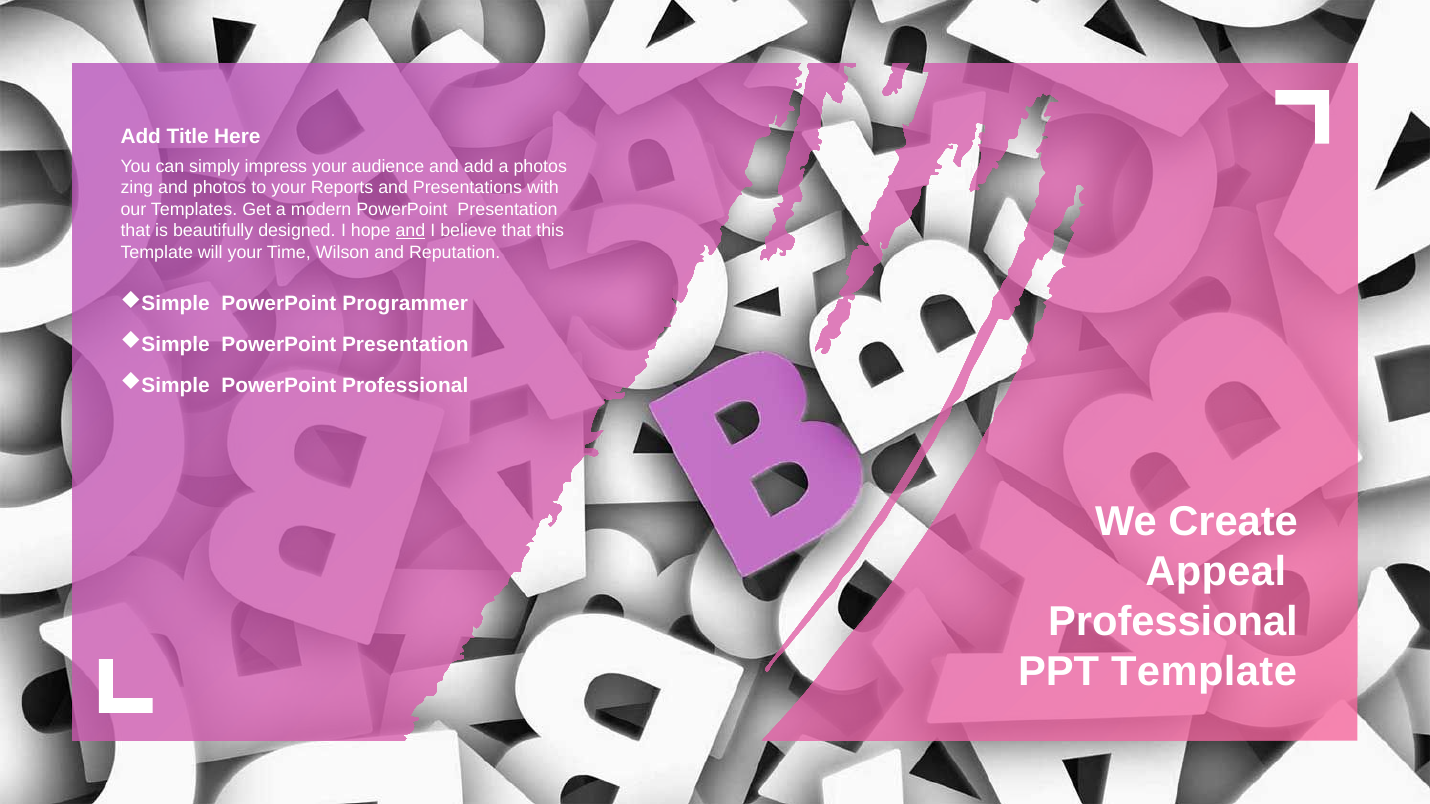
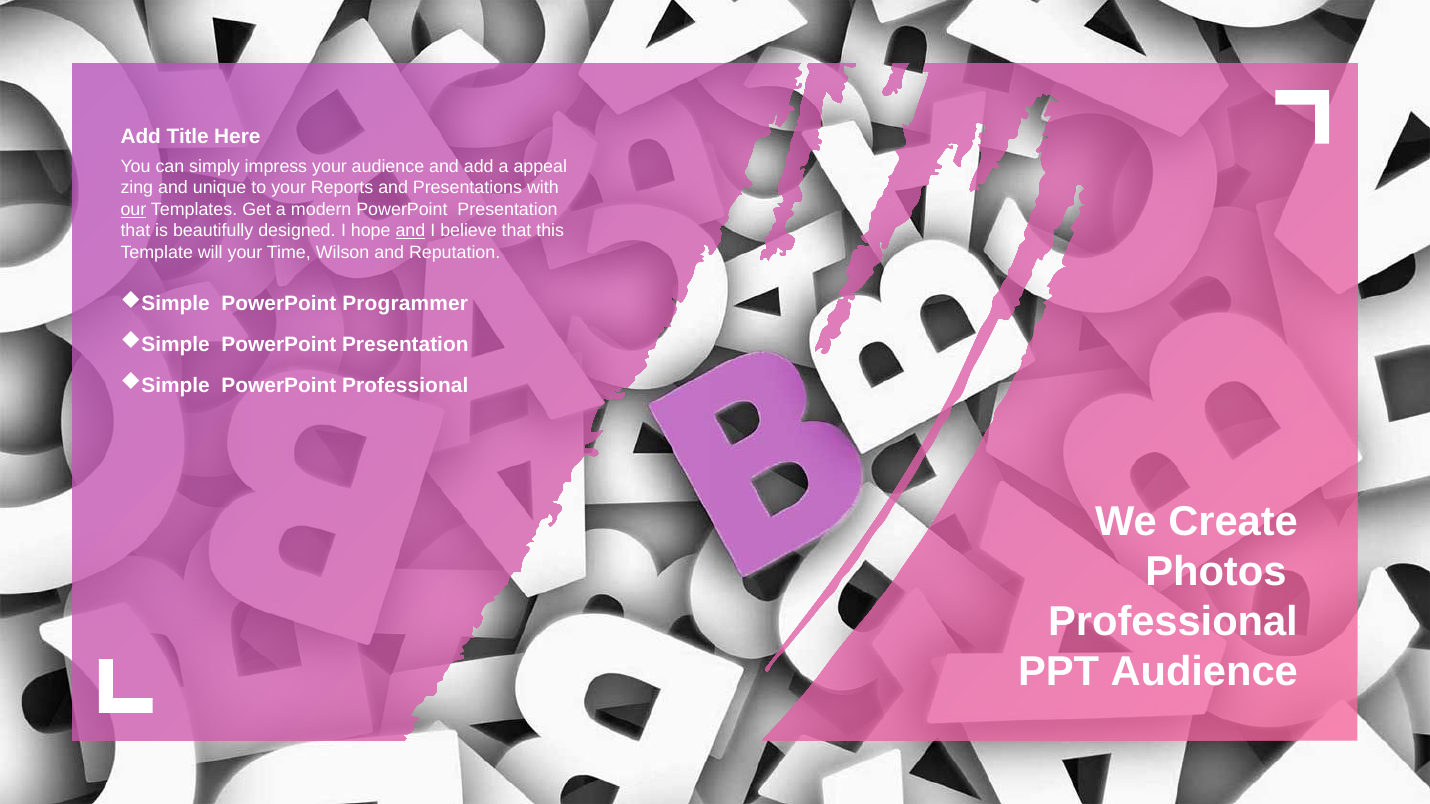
a photos: photos -> appeal
and photos: photos -> unique
our underline: none -> present
Appeal: Appeal -> Photos
PPT Template: Template -> Audience
